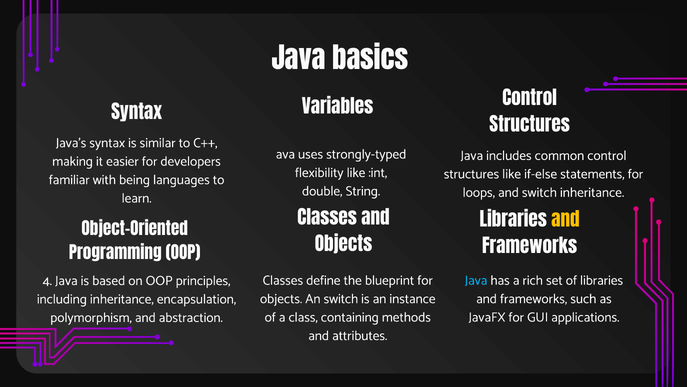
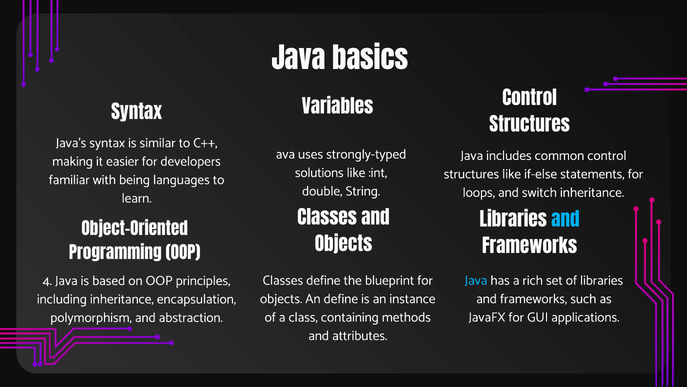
flexibility: flexibility -> solutions
and at (565, 220) colour: yellow -> light blue
An switch: switch -> define
